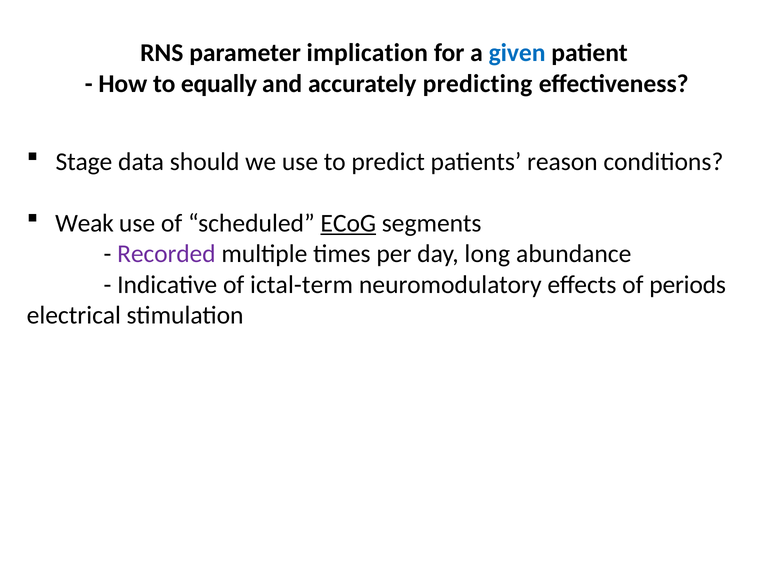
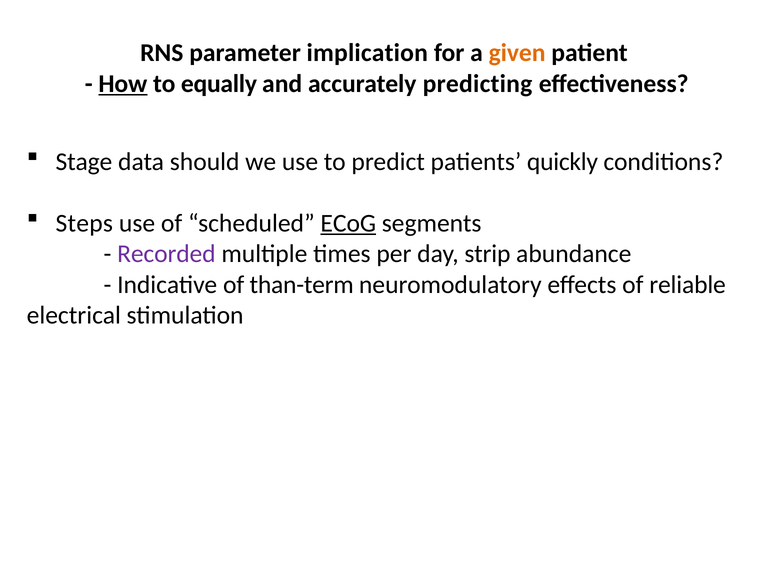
given colour: blue -> orange
How underline: none -> present
reason: reason -> quickly
Weak: Weak -> Steps
long: long -> strip
ictal-term: ictal-term -> than-term
periods: periods -> reliable
